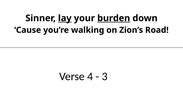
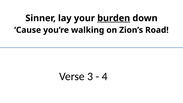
lay underline: present -> none
4: 4 -> 3
3: 3 -> 4
